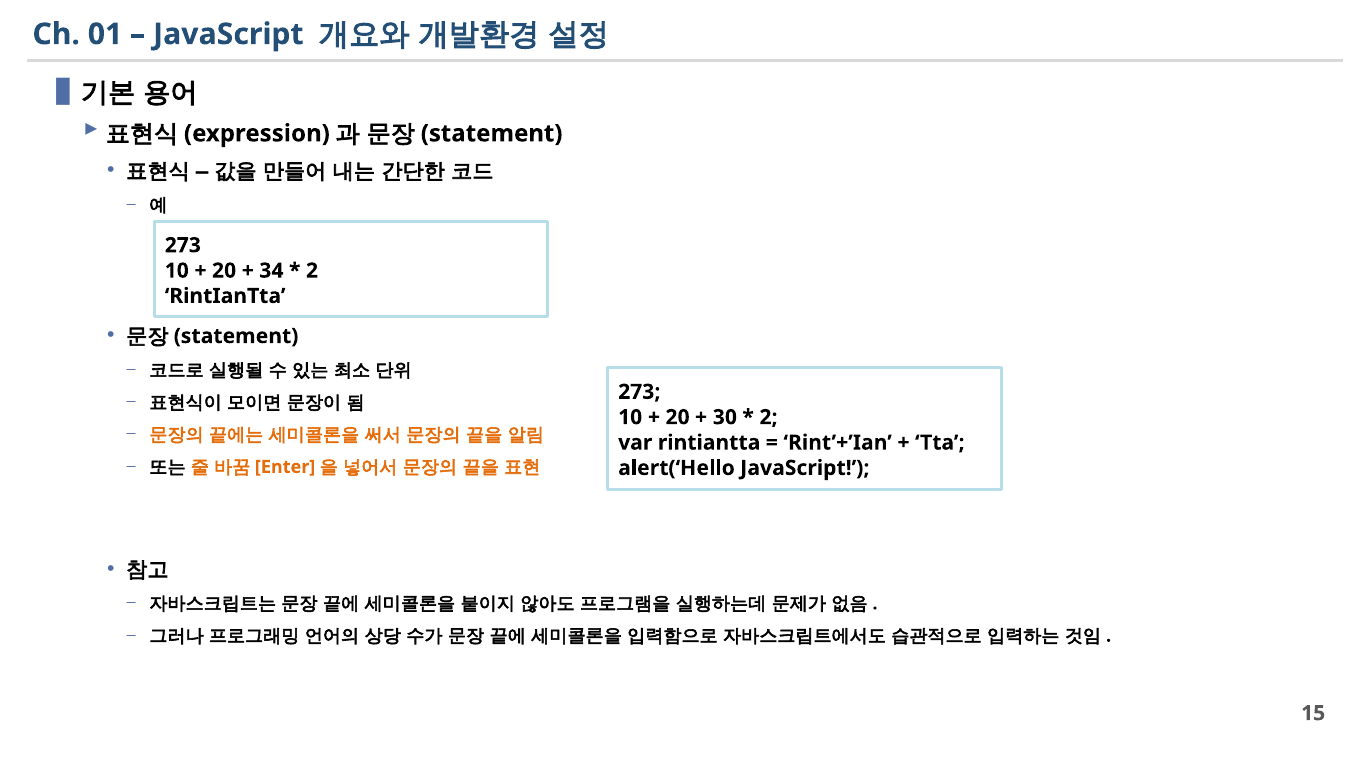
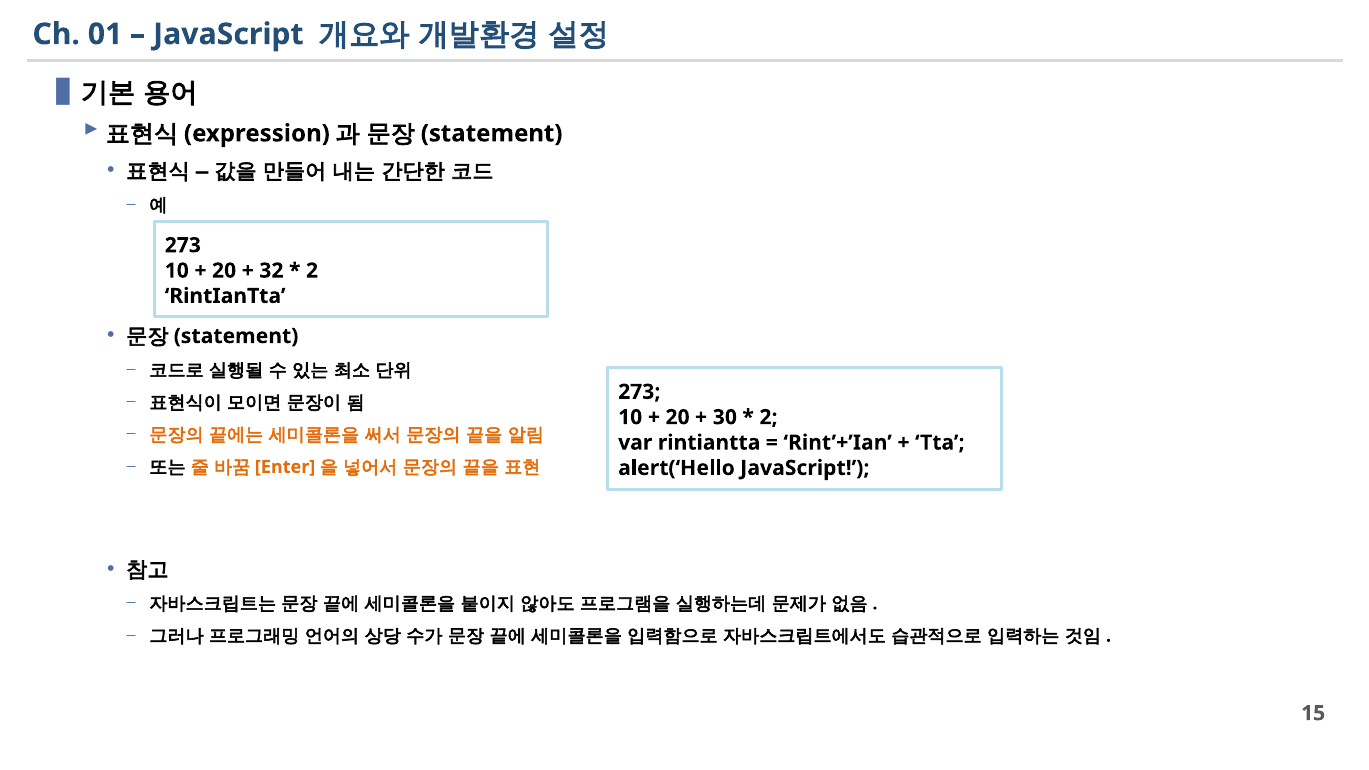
34: 34 -> 32
